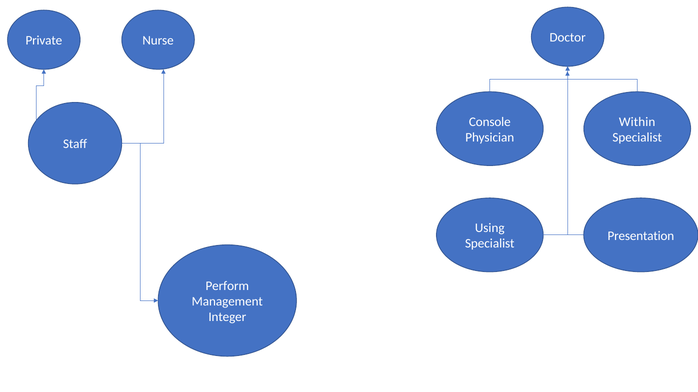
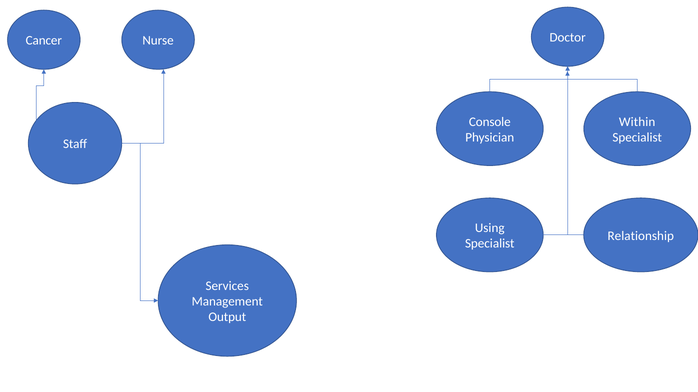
Private: Private -> Cancer
Presentation: Presentation -> Relationship
Perform: Perform -> Services
Integer: Integer -> Output
